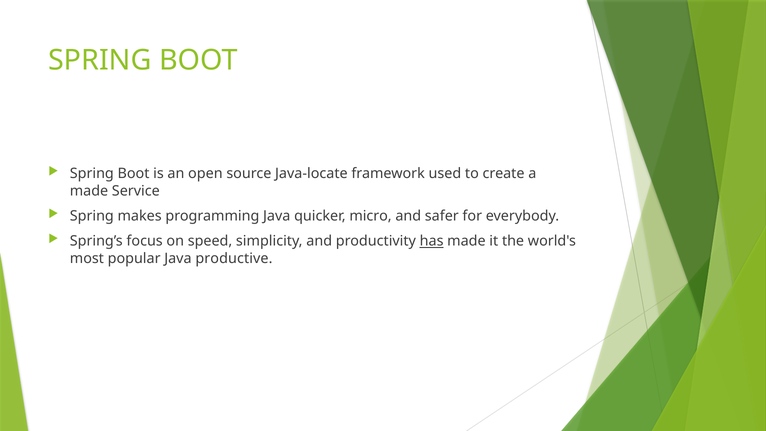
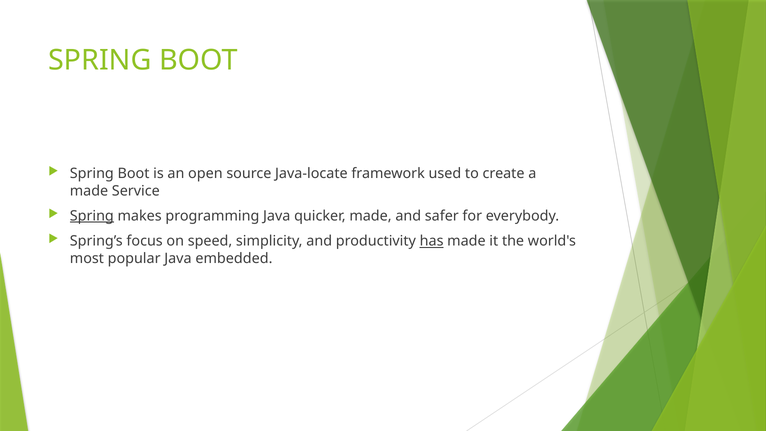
Spring at (92, 216) underline: none -> present
quicker micro: micro -> made
productive: productive -> embedded
